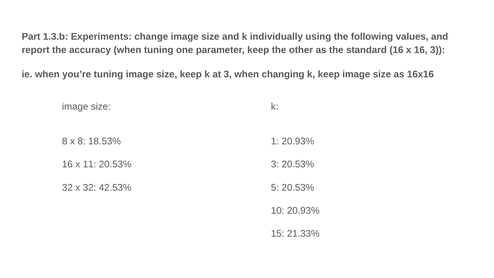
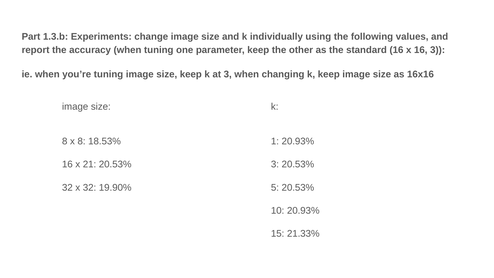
11: 11 -> 21
42.53%: 42.53% -> 19.90%
